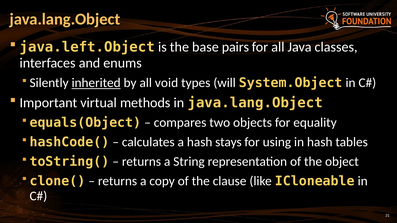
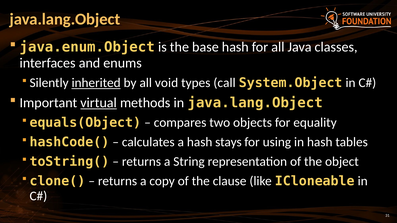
java.left.Object: java.left.Object -> java.enum.Object
base pairs: pairs -> hash
will: will -> call
virtual underline: none -> present
